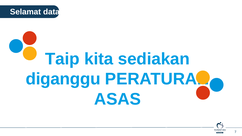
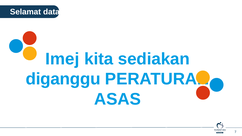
Taip: Taip -> Imej
